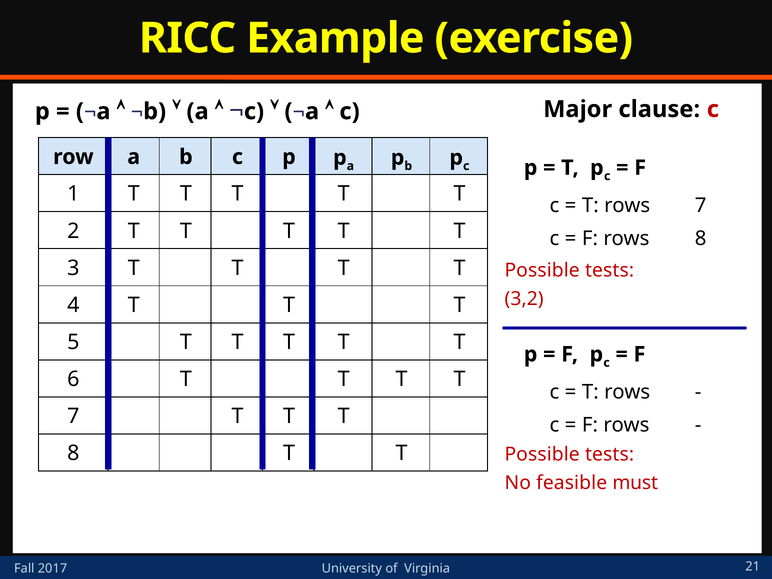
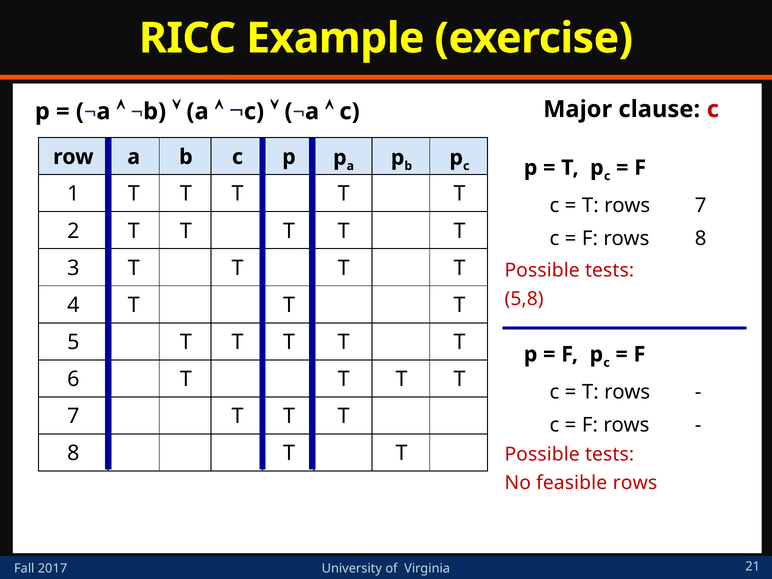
3,2: 3,2 -> 5,8
feasible must: must -> rows
